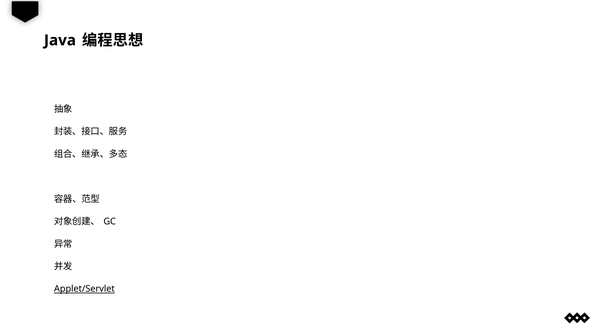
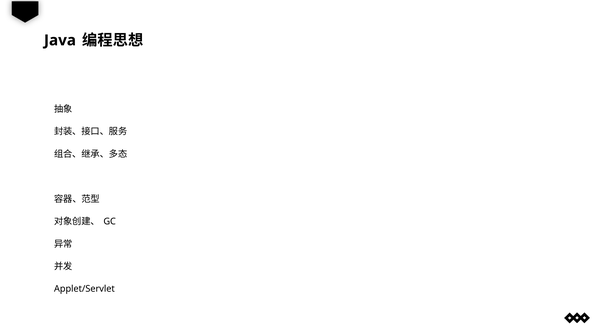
Applet/Servlet underline: present -> none
